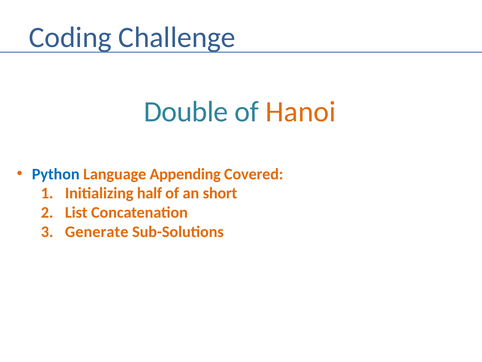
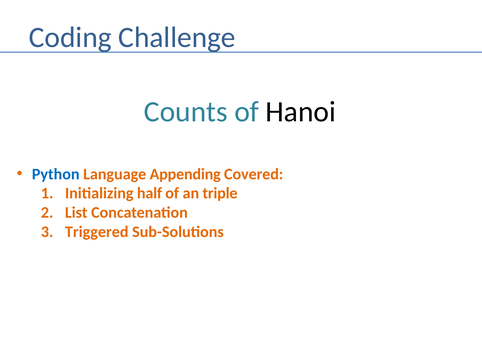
Double: Double -> Counts
Hanoi colour: orange -> black
short: short -> triple
Generate: Generate -> Triggered
